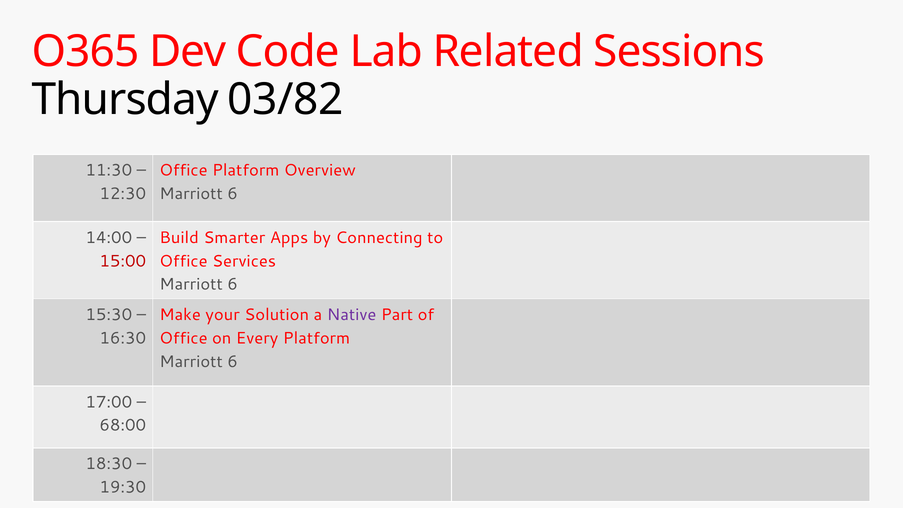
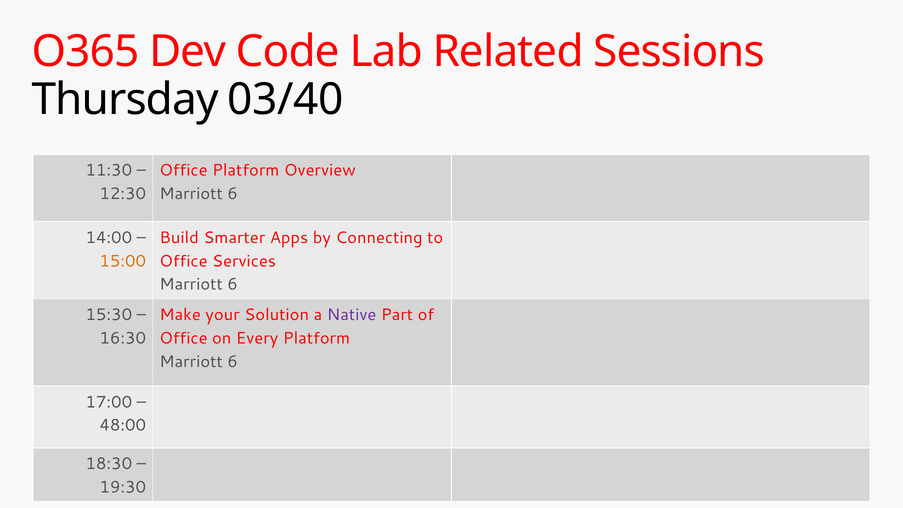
03/82: 03/82 -> 03/40
15:00 colour: red -> orange
68:00: 68:00 -> 48:00
